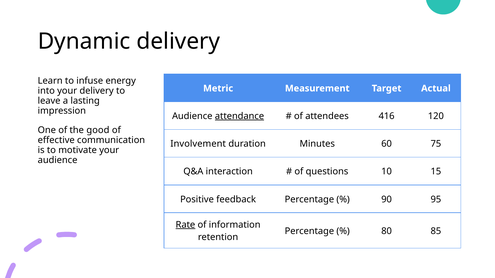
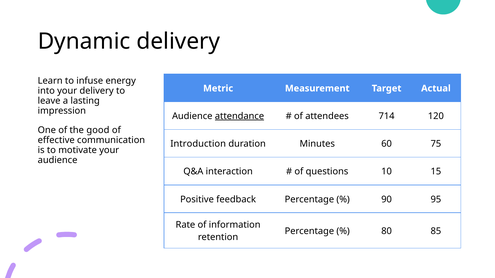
416: 416 -> 714
Involvement: Involvement -> Introduction
Rate underline: present -> none
